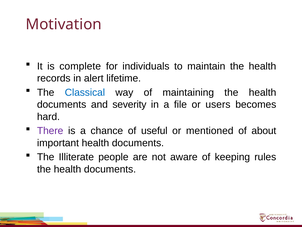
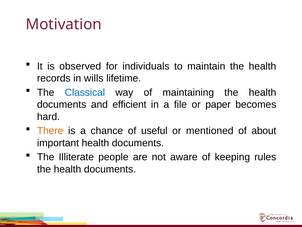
complete: complete -> observed
alert: alert -> wills
severity: severity -> efficient
users: users -> paper
There colour: purple -> orange
